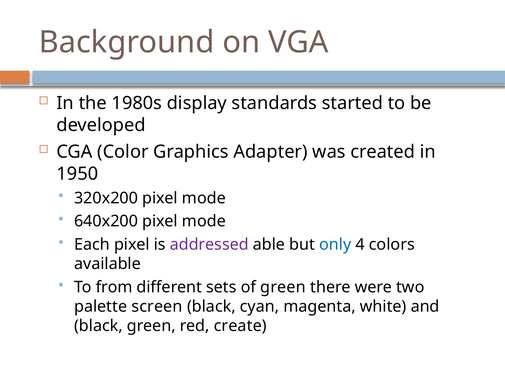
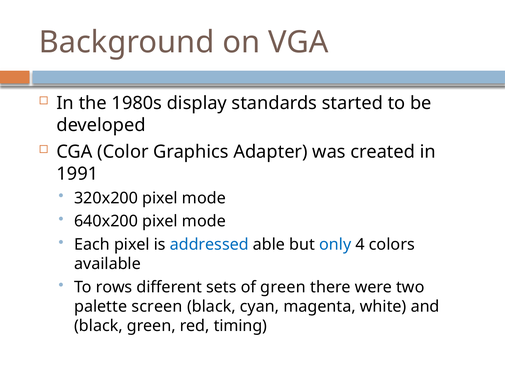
1950: 1950 -> 1991
addressed colour: purple -> blue
from: from -> rows
create: create -> timing
